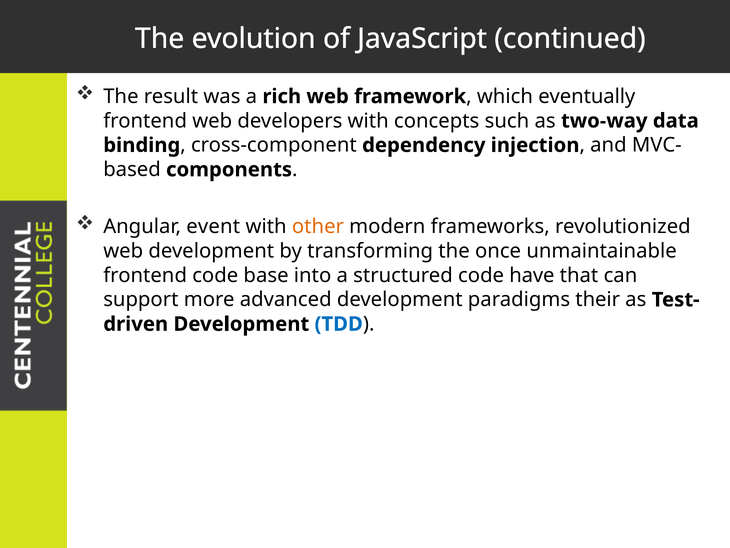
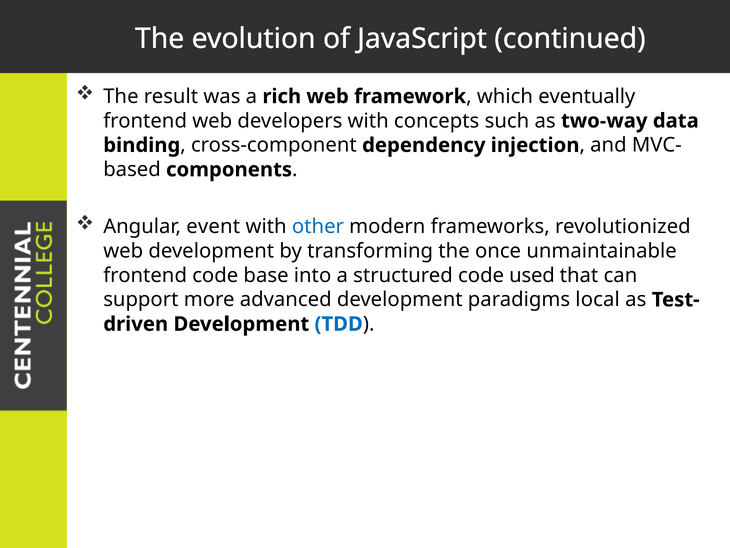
other colour: orange -> blue
have: have -> used
their: their -> local
